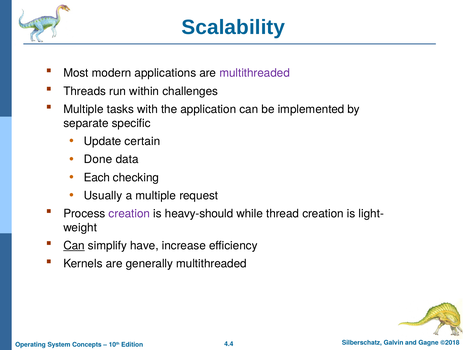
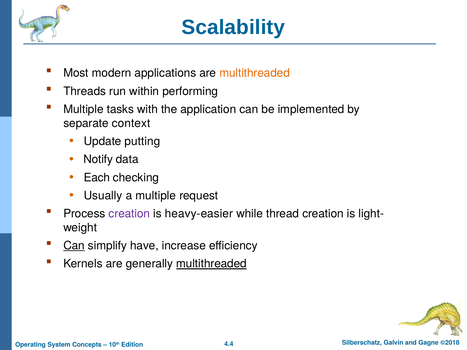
multithreaded at (255, 73) colour: purple -> orange
challenges: challenges -> performing
specific: specific -> context
certain: certain -> putting
Done: Done -> Notify
heavy-should: heavy-should -> heavy-easier
multithreaded at (211, 264) underline: none -> present
